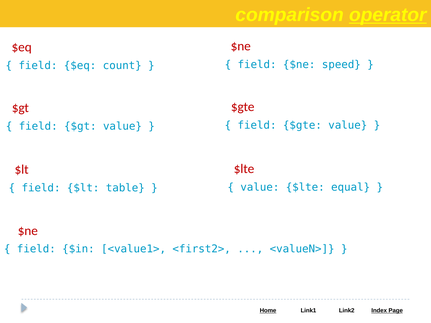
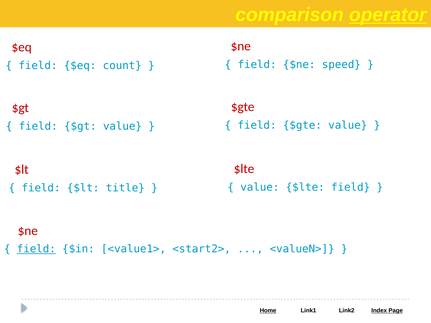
$lte equal: equal -> field
table: table -> title
field at (36, 249) underline: none -> present
<first2>: <first2> -> <start2>
